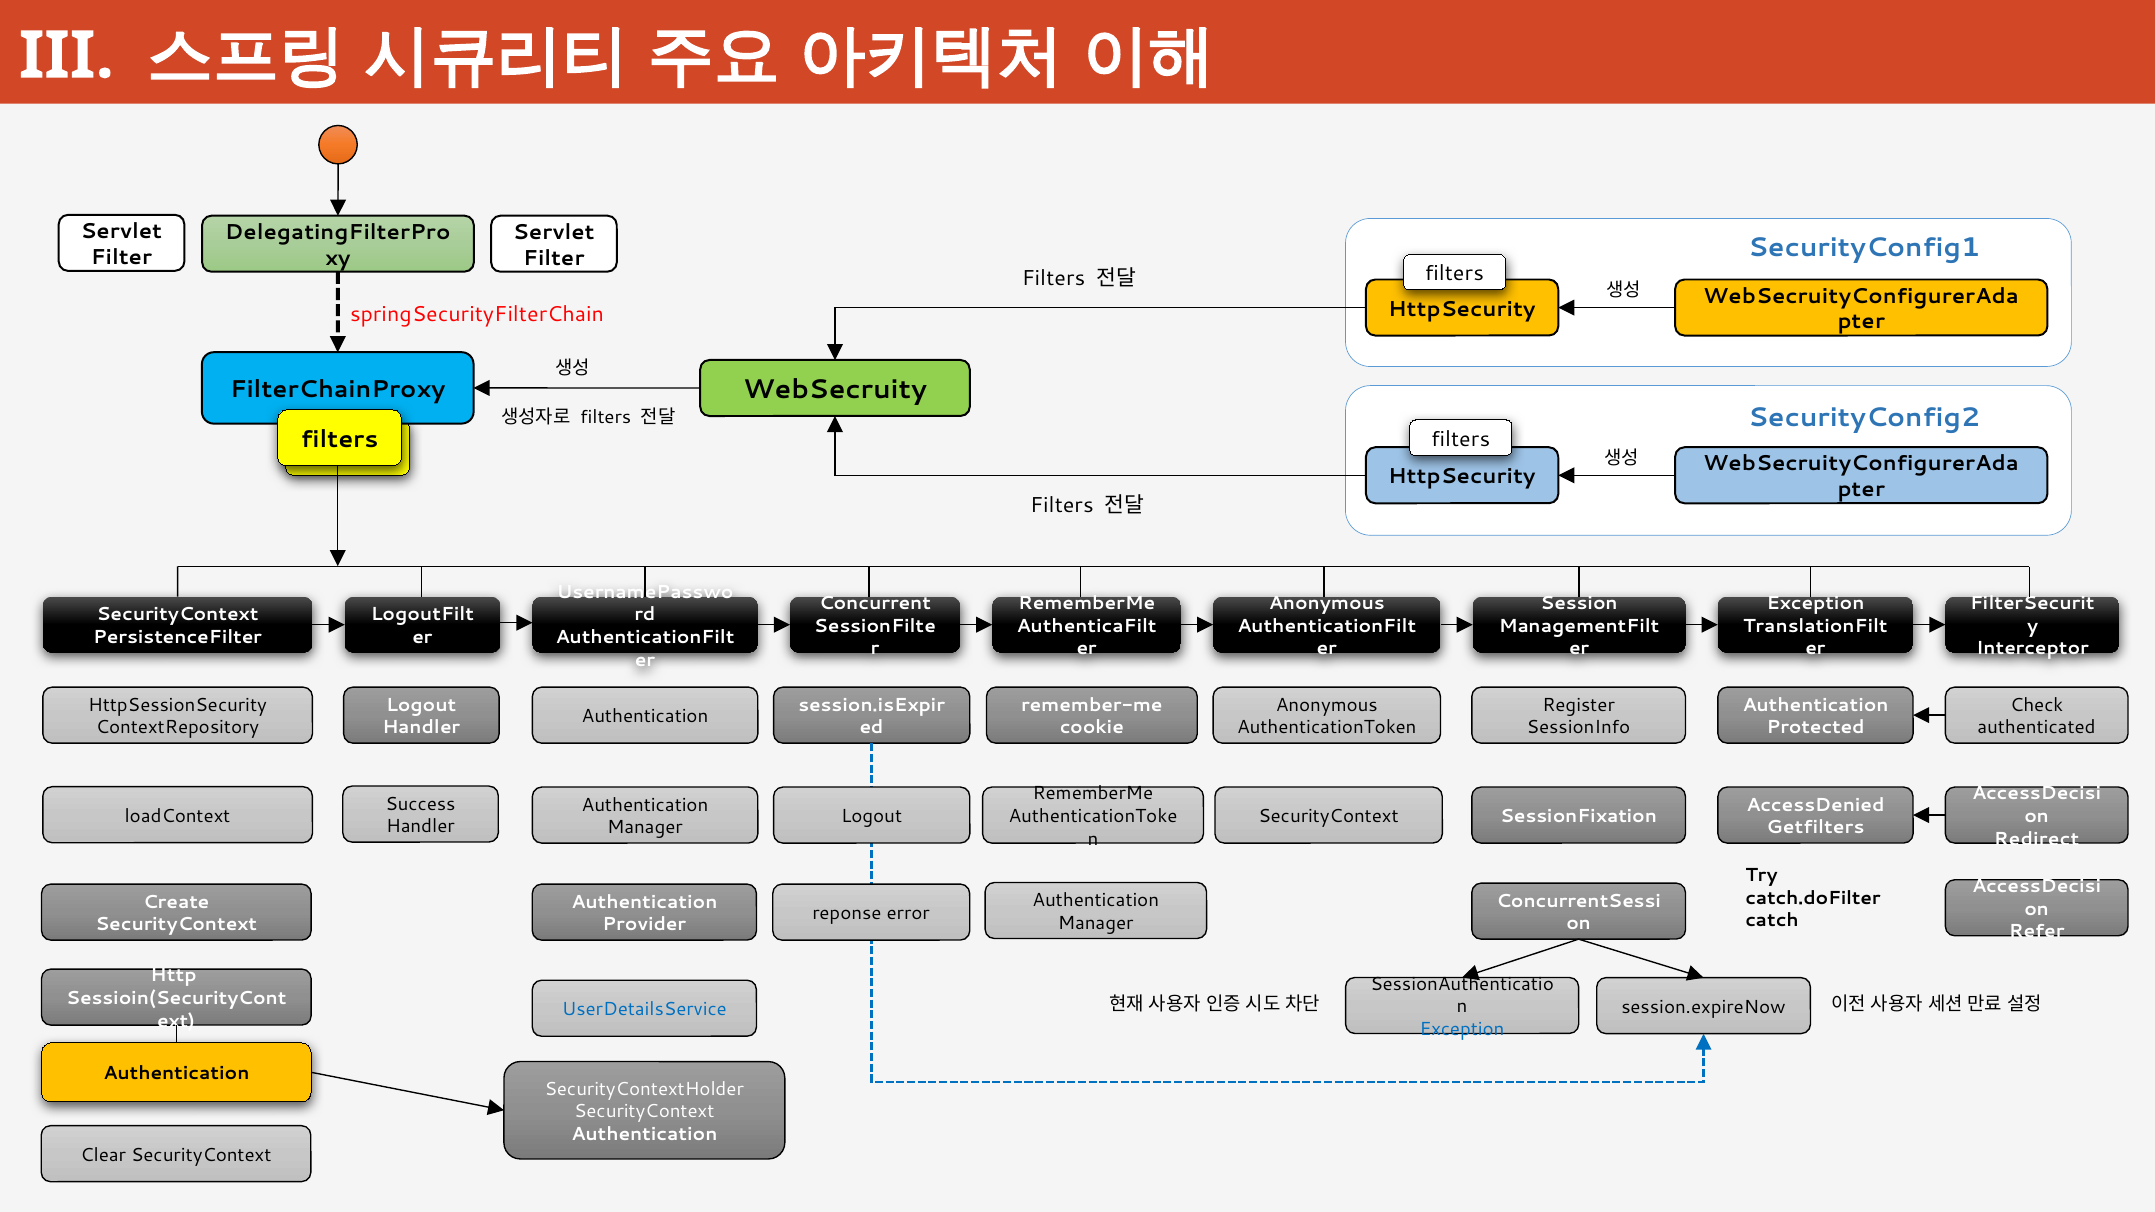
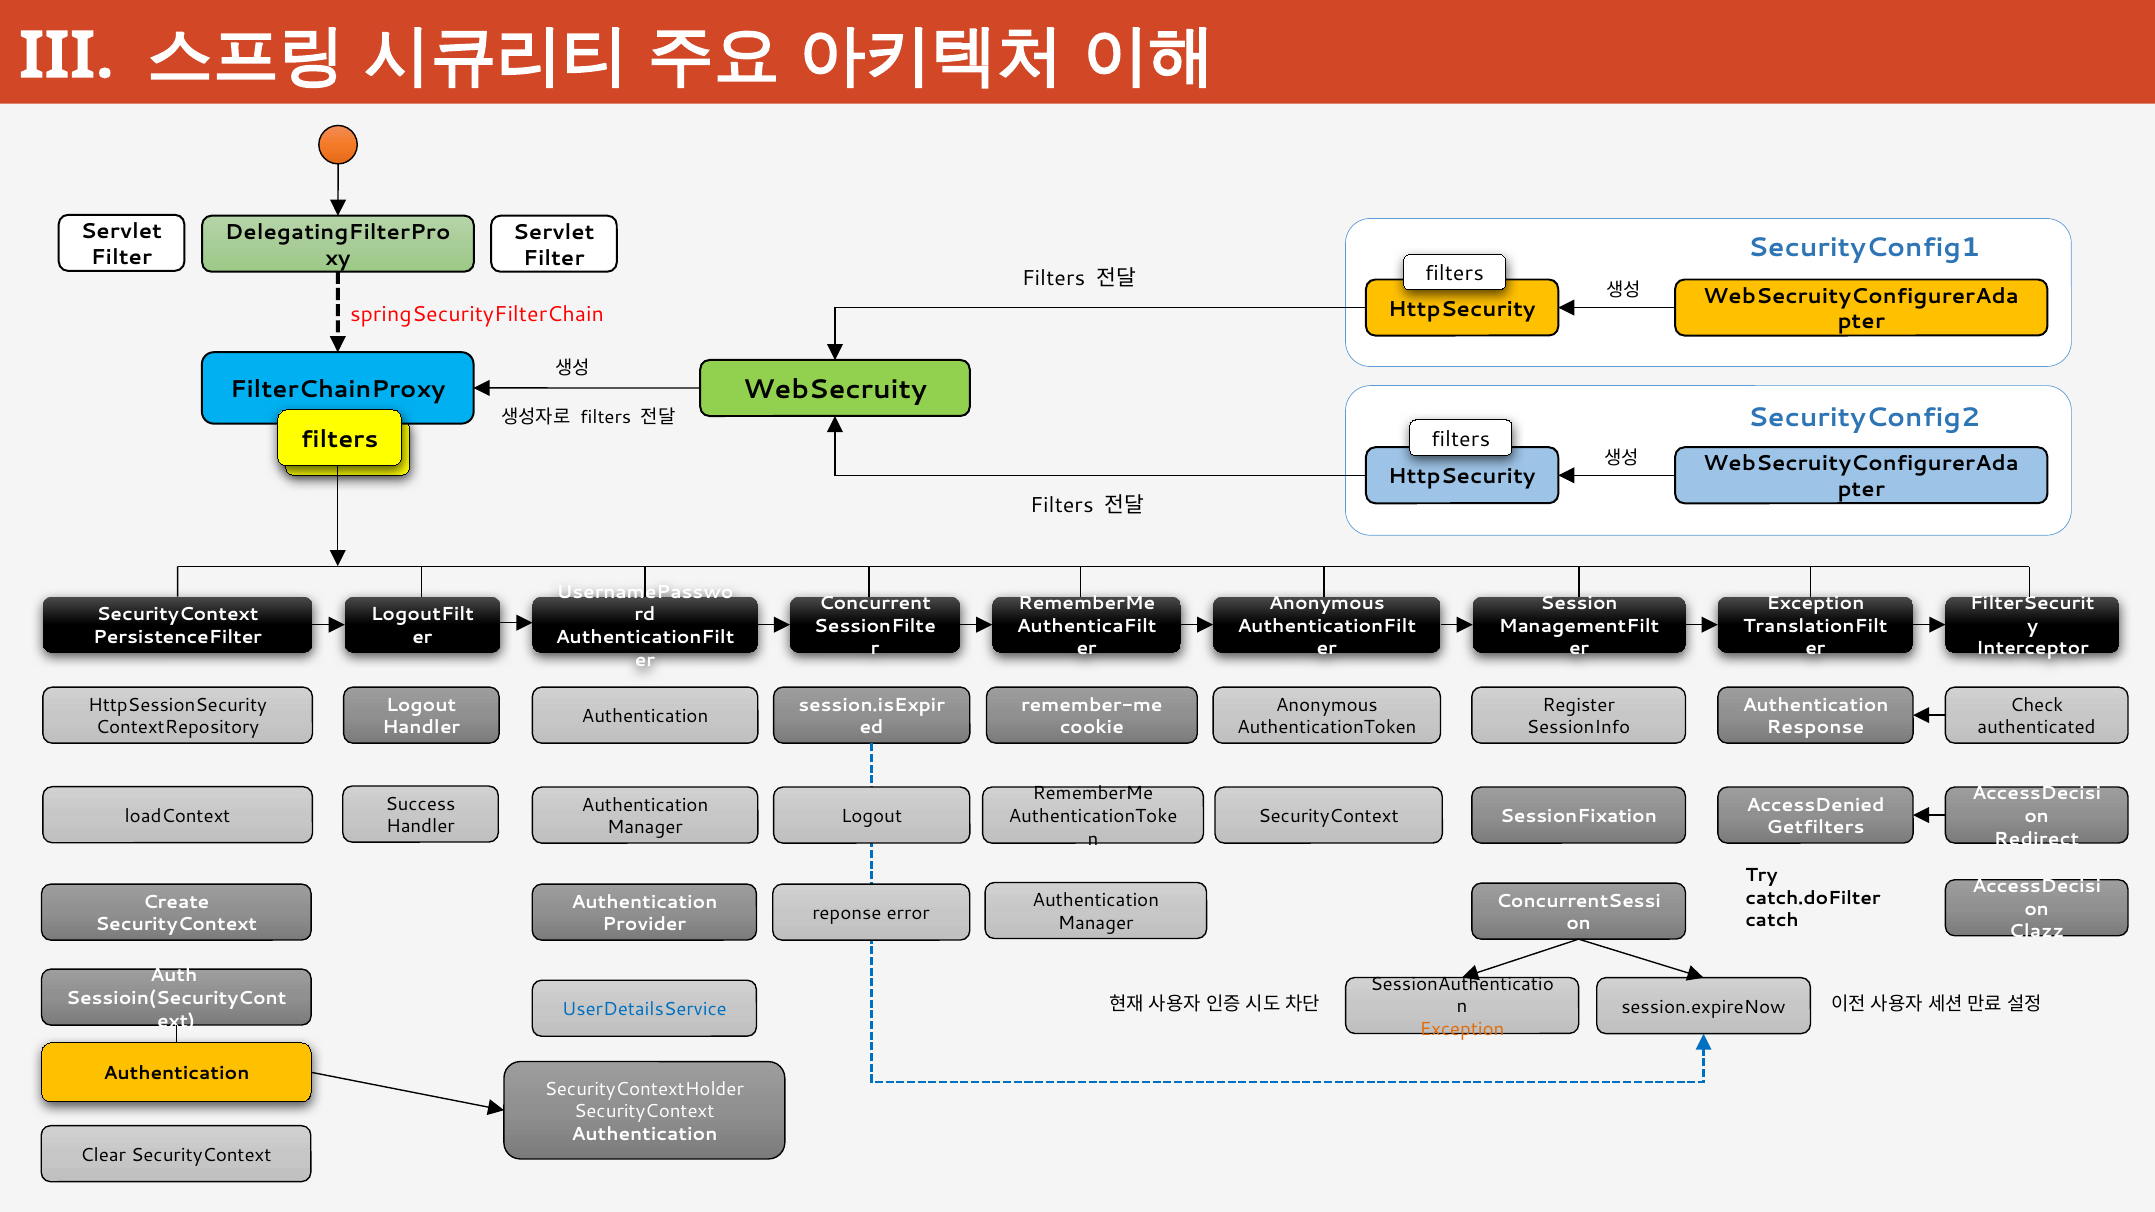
Protected: Protected -> Response
Refer: Refer -> Clazz
Http: Http -> Auth
Exception at (1462, 1030) colour: blue -> orange
